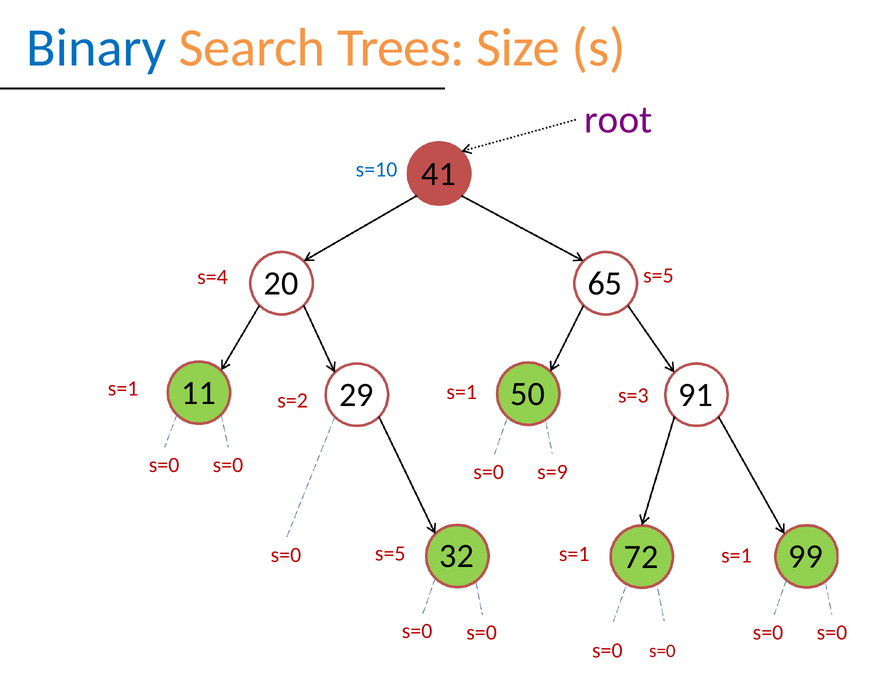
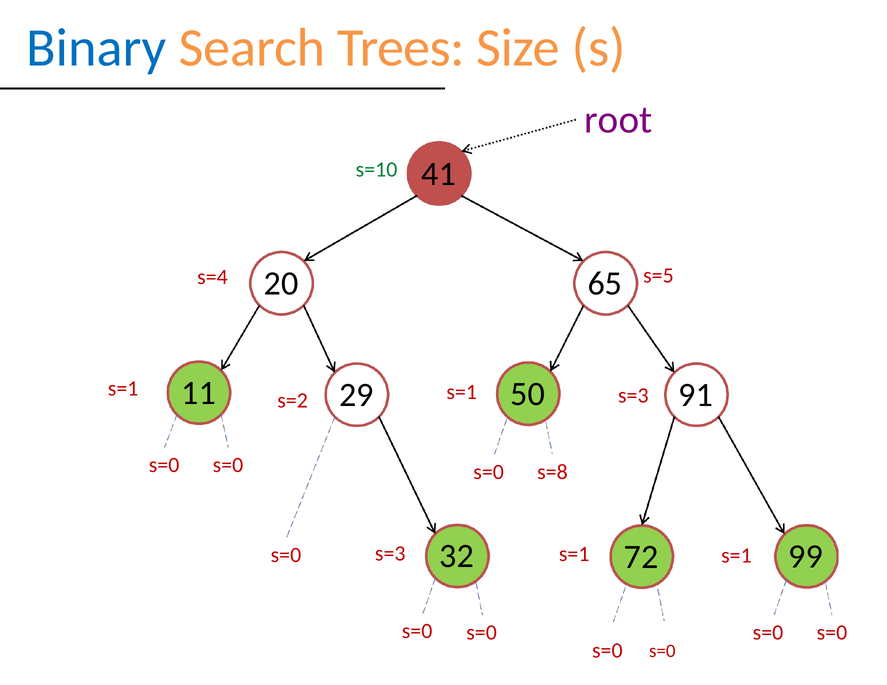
s=10 colour: blue -> green
s=9: s=9 -> s=8
s=5 at (390, 554): s=5 -> s=3
